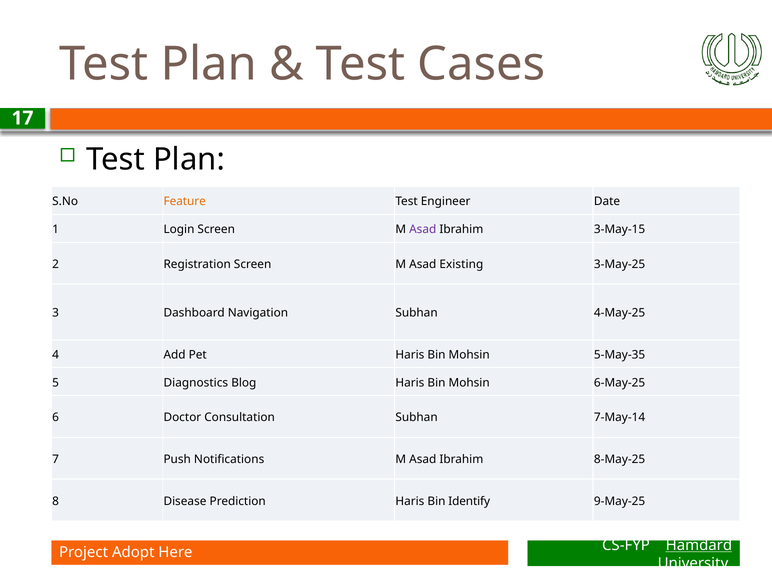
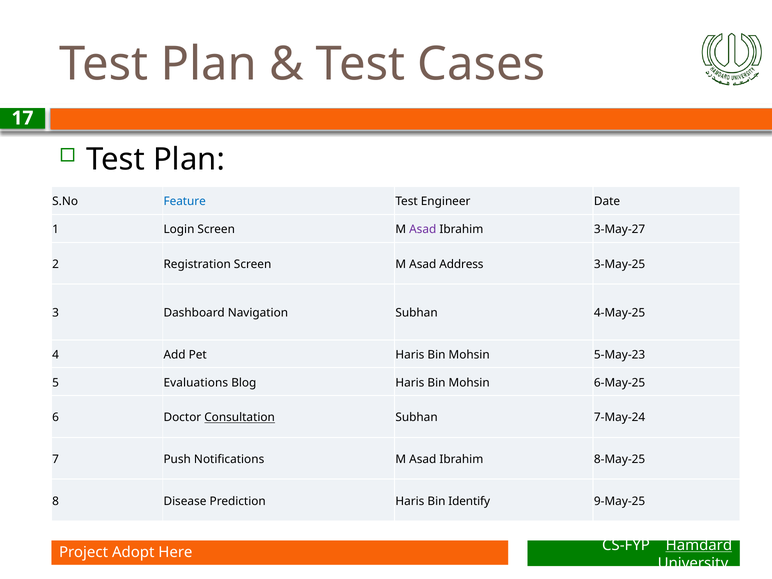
Feature colour: orange -> blue
3-May-15: 3-May-15 -> 3-May-27
Existing: Existing -> Address
5-May-35: 5-May-35 -> 5-May-23
Diagnostics: Diagnostics -> Evaluations
Consultation underline: none -> present
7-May-14: 7-May-14 -> 7-May-24
